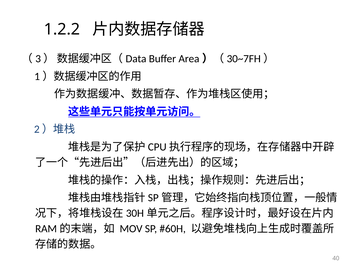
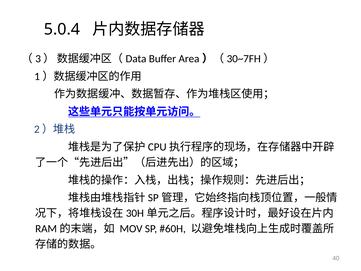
1.2.2: 1.2.2 -> 5.0.4
